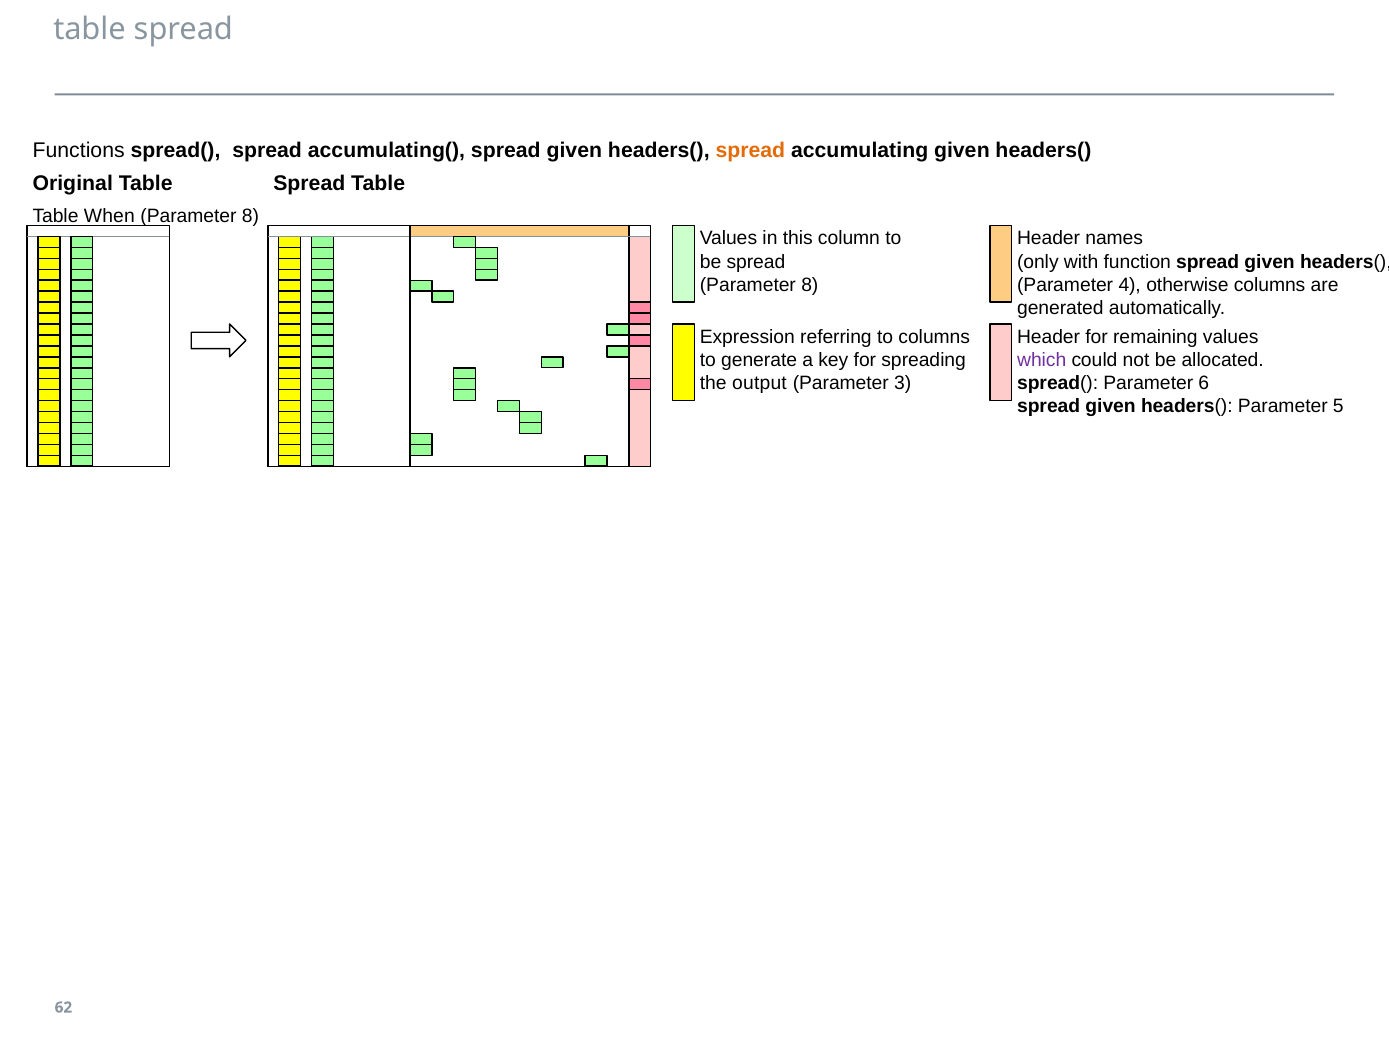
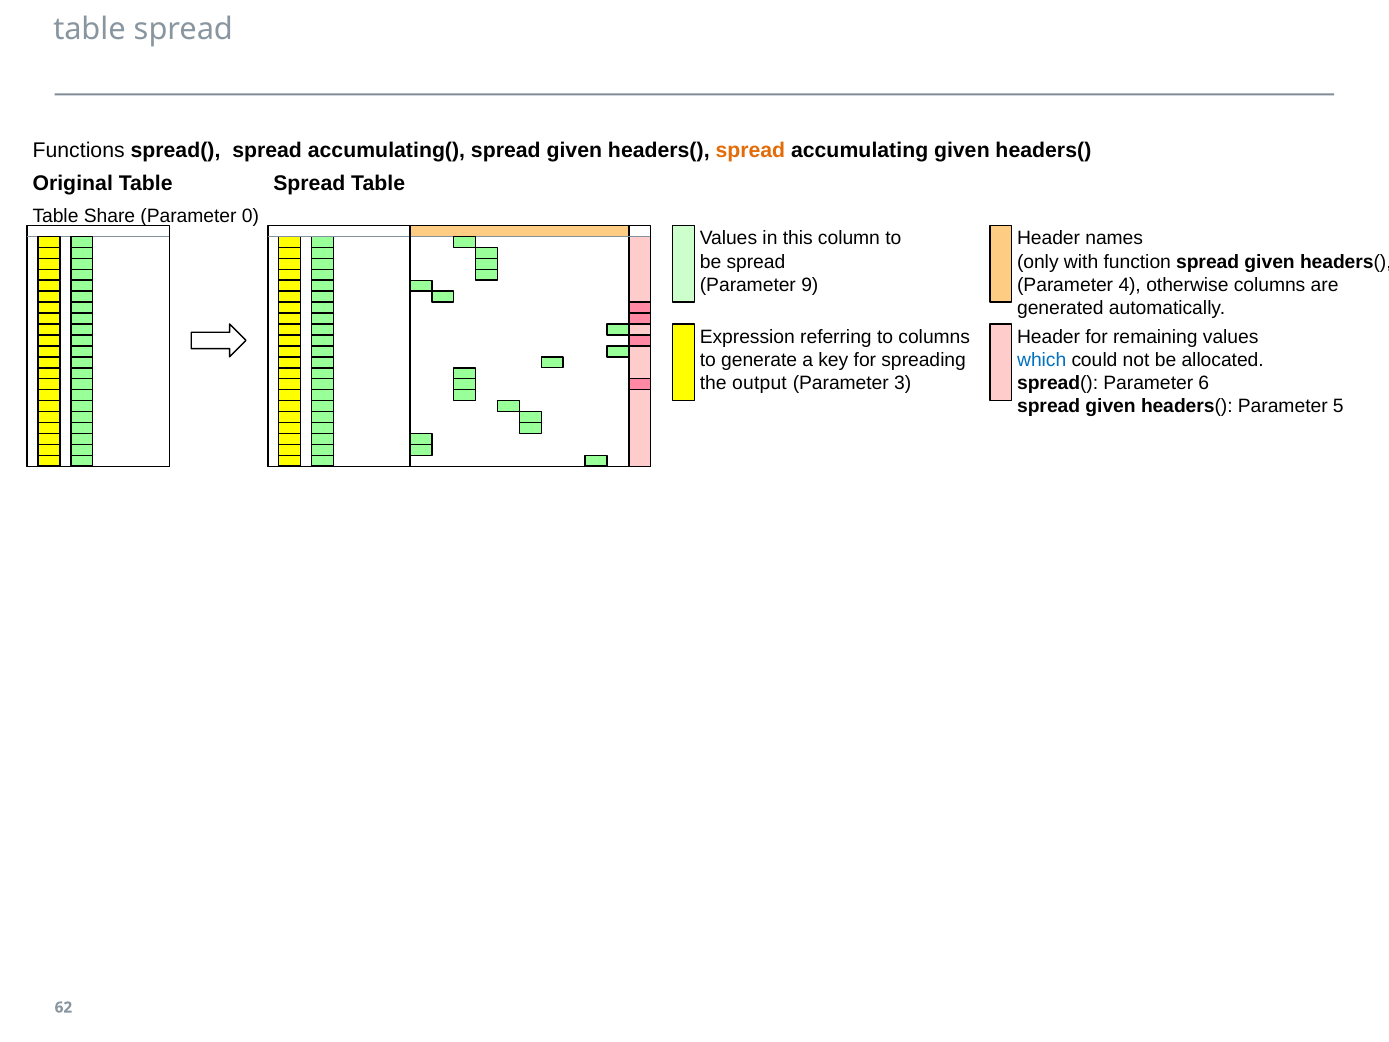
When: When -> Share
8 at (250, 216): 8 -> 0
8 at (810, 285): 8 -> 9
which colour: purple -> blue
